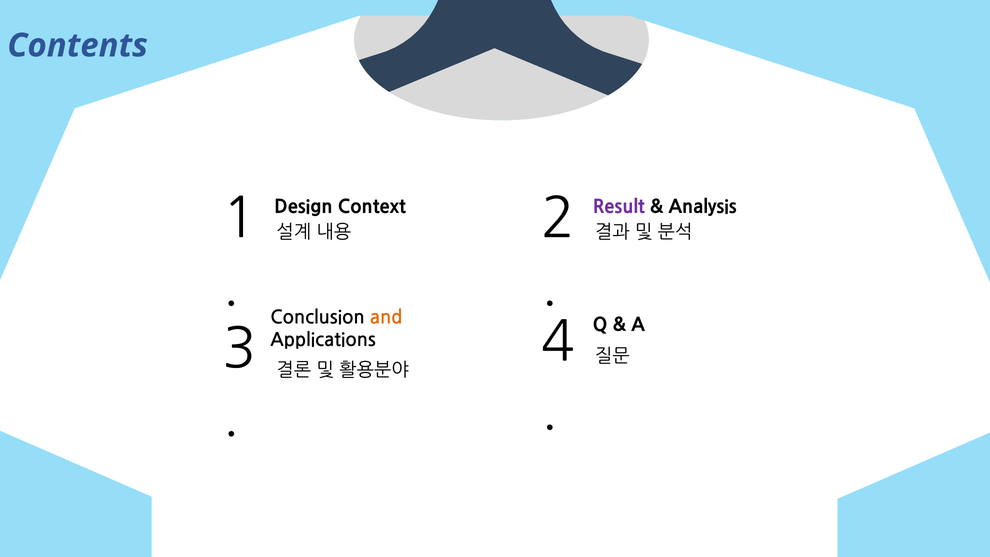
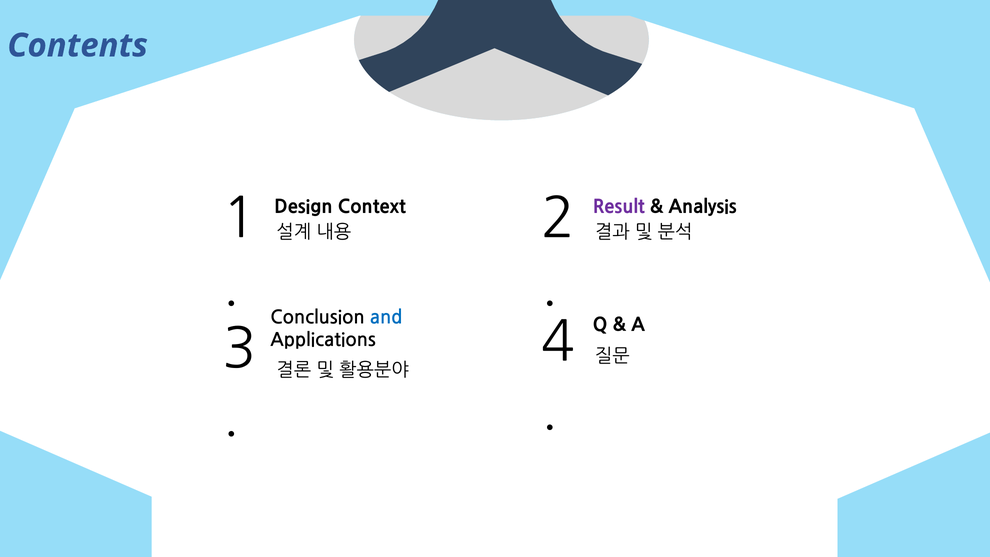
and colour: orange -> blue
